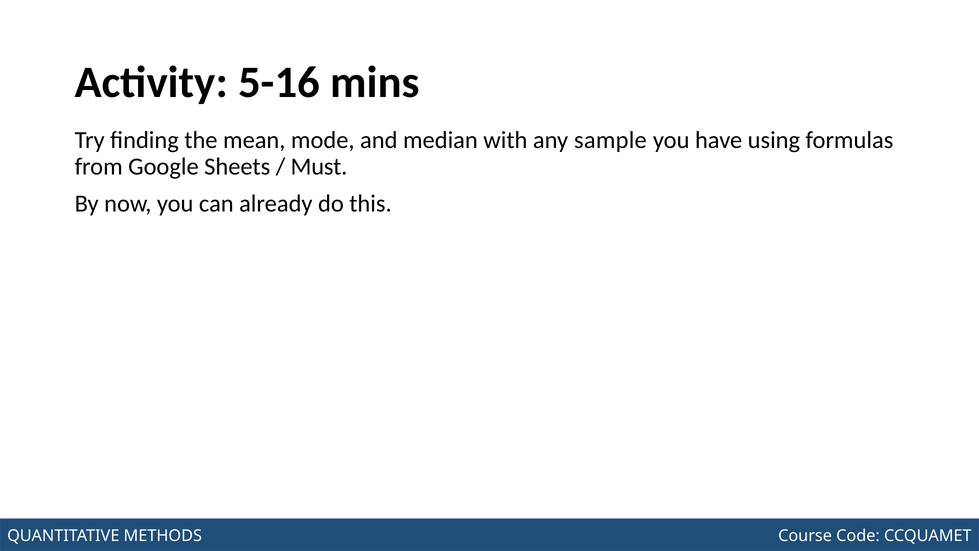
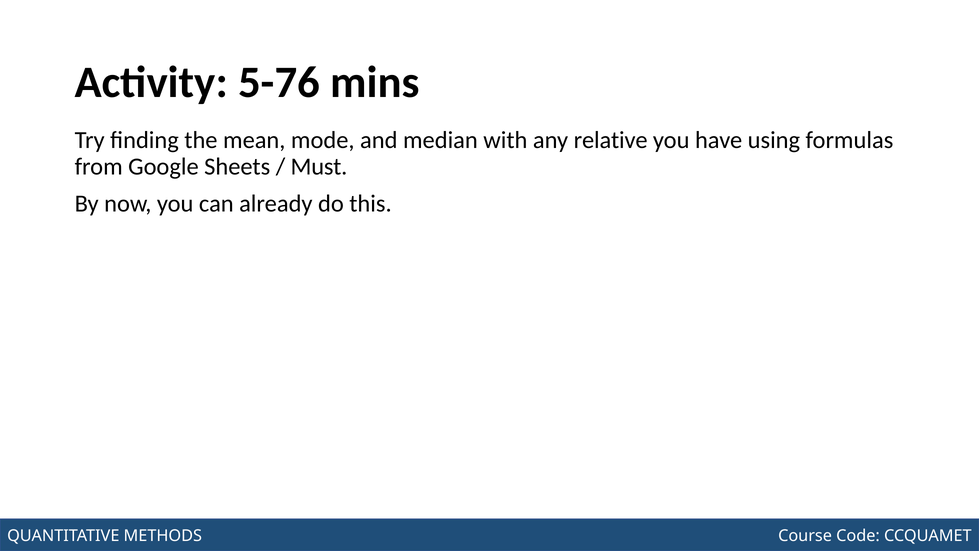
5-16: 5-16 -> 5-76
sample: sample -> relative
